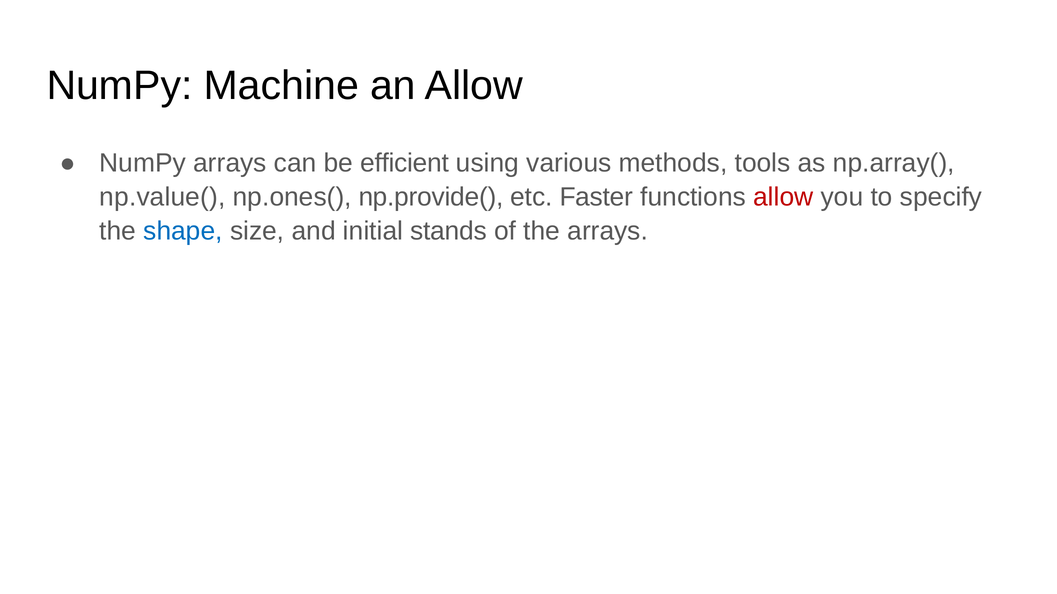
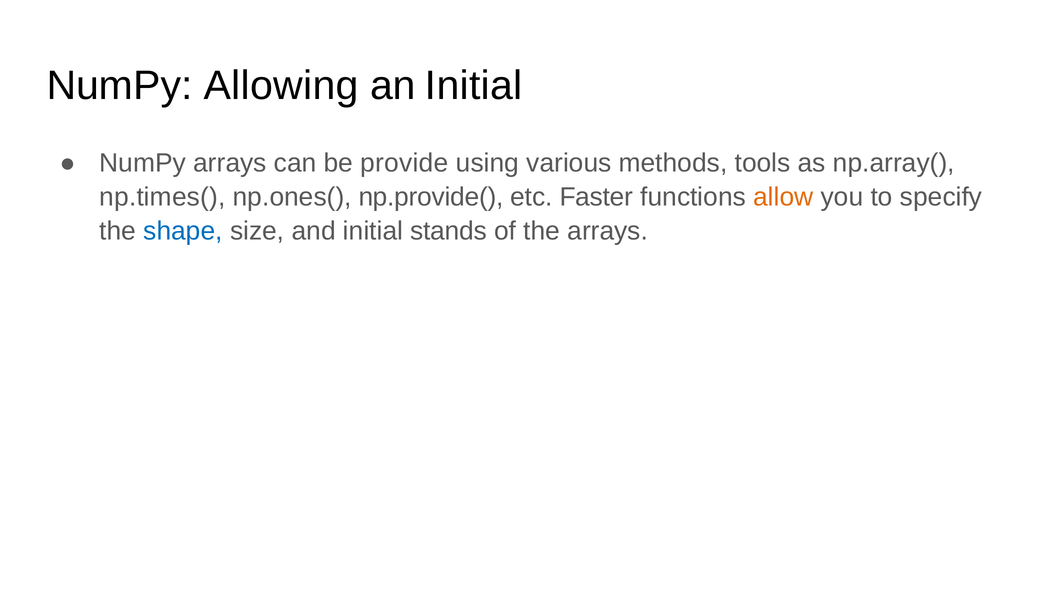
Machine: Machine -> Allowing
an Allow: Allow -> Initial
efficient: efficient -> provide
np.value(: np.value( -> np.times(
allow at (783, 197) colour: red -> orange
